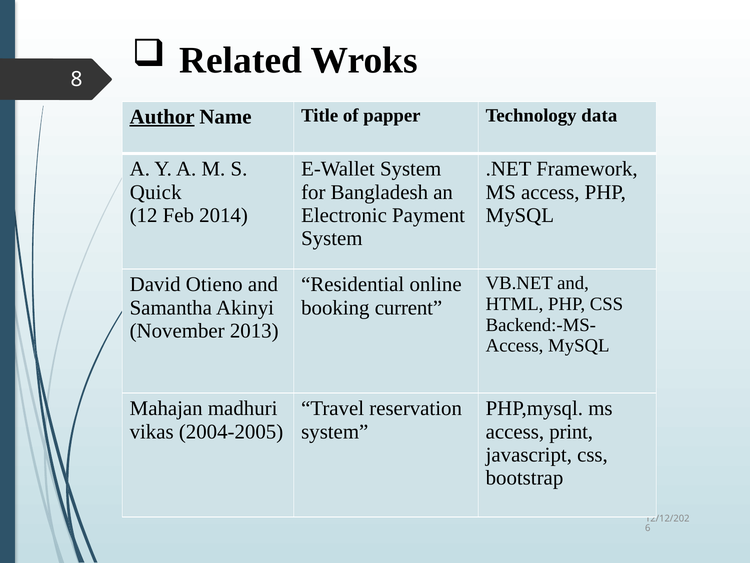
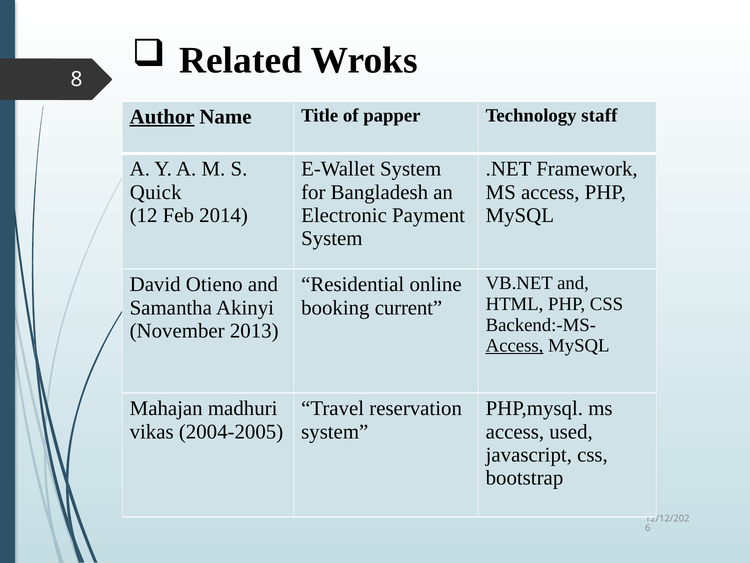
data: data -> staff
Access at (515, 345) underline: none -> present
print: print -> used
